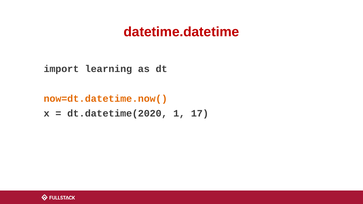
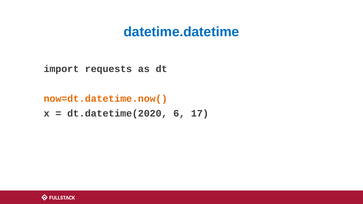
datetime.datetime colour: red -> blue
learning: learning -> requests
1: 1 -> 6
